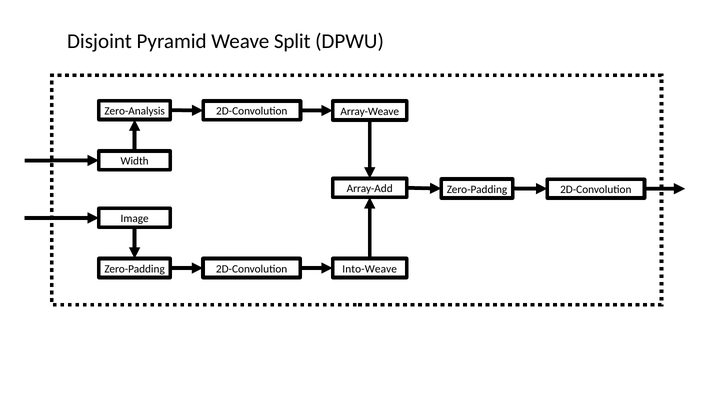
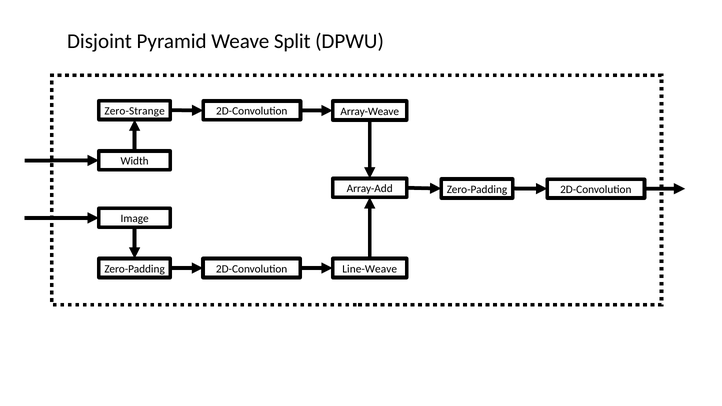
Zero-Analysis: Zero-Analysis -> Zero-Strange
Into-Weave: Into-Weave -> Line-Weave
